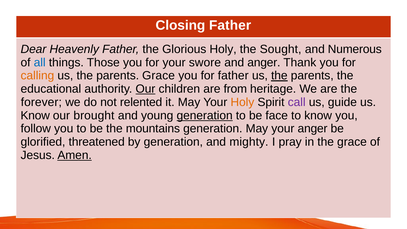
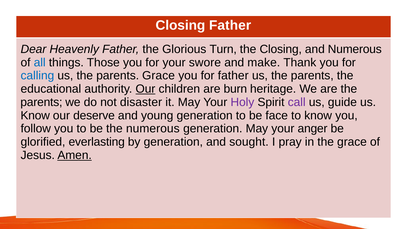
Glorious Holy: Holy -> Turn
the Sought: Sought -> Closing
and anger: anger -> make
calling colour: orange -> blue
the at (279, 76) underline: present -> none
from: from -> burn
forever at (41, 102): forever -> parents
relented: relented -> disaster
Holy at (242, 102) colour: orange -> purple
brought: brought -> deserve
generation at (205, 115) underline: present -> none
the mountains: mountains -> numerous
threatened: threatened -> everlasting
mighty: mighty -> sought
